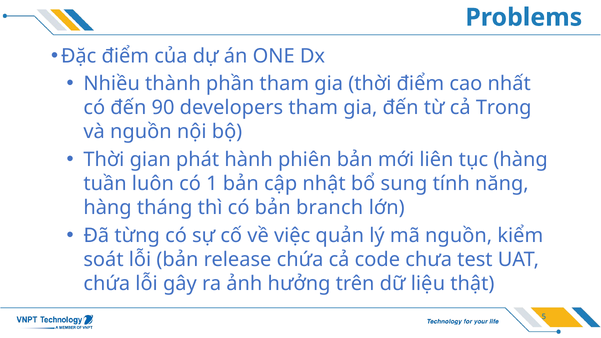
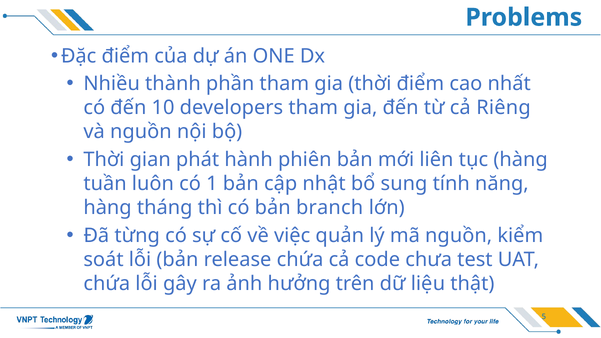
90: 90 -> 10
Trong: Trong -> Riêng
